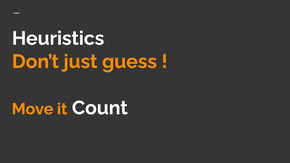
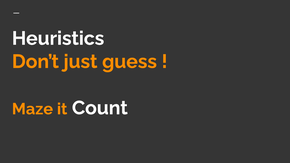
Move: Move -> Maze
